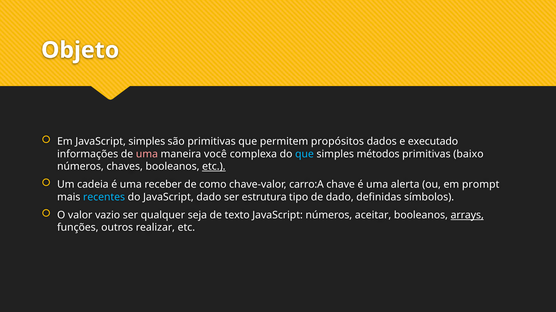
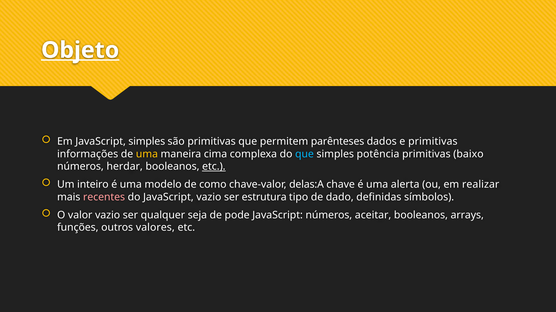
Objeto underline: none -> present
propósitos: propósitos -> parênteses
e executado: executado -> primitivas
uma at (147, 154) colour: pink -> yellow
você: você -> cima
métodos: métodos -> potência
chaves: chaves -> herdar
cadeia: cadeia -> inteiro
receber: receber -> modelo
carro:A: carro:A -> delas:A
prompt: prompt -> realizar
recentes colour: light blue -> pink
JavaScript dado: dado -> vazio
texto: texto -> pode
arrays underline: present -> none
realizar: realizar -> valores
